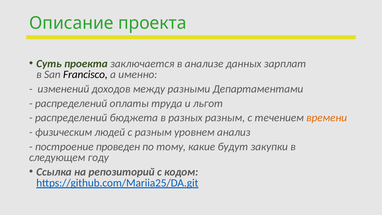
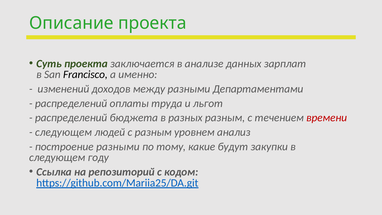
времени colour: orange -> red
физическим at (64, 132): физическим -> следующем
построение проведен: проведен -> разными
